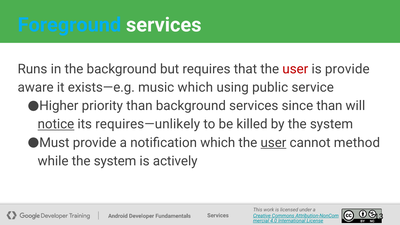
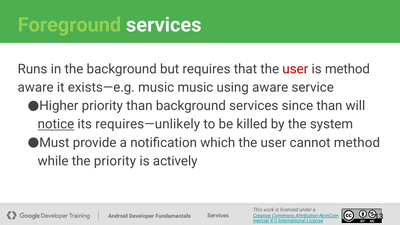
Foreground colour: light blue -> light green
is provide: provide -> method
music which: which -> music
using public: public -> aware
user at (273, 143) underline: present -> none
while the system: system -> priority
